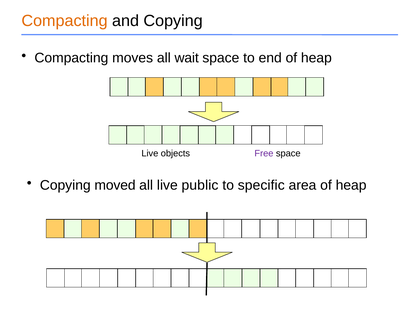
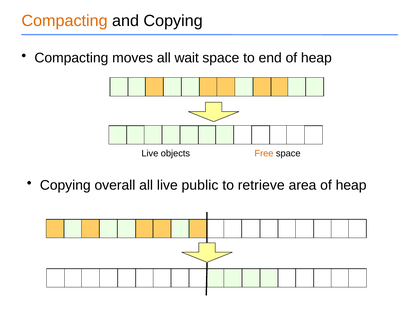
Free colour: purple -> orange
moved: moved -> overall
specific: specific -> retrieve
